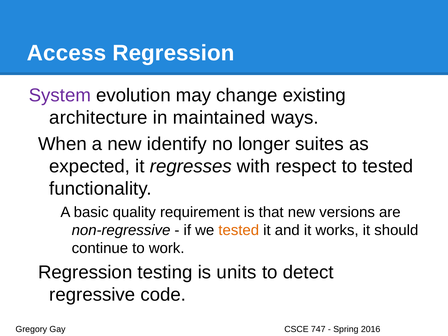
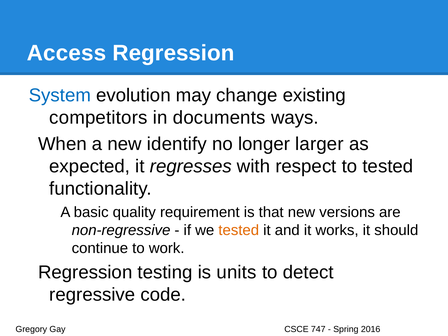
System colour: purple -> blue
architecture: architecture -> competitors
maintained: maintained -> documents
suites: suites -> larger
